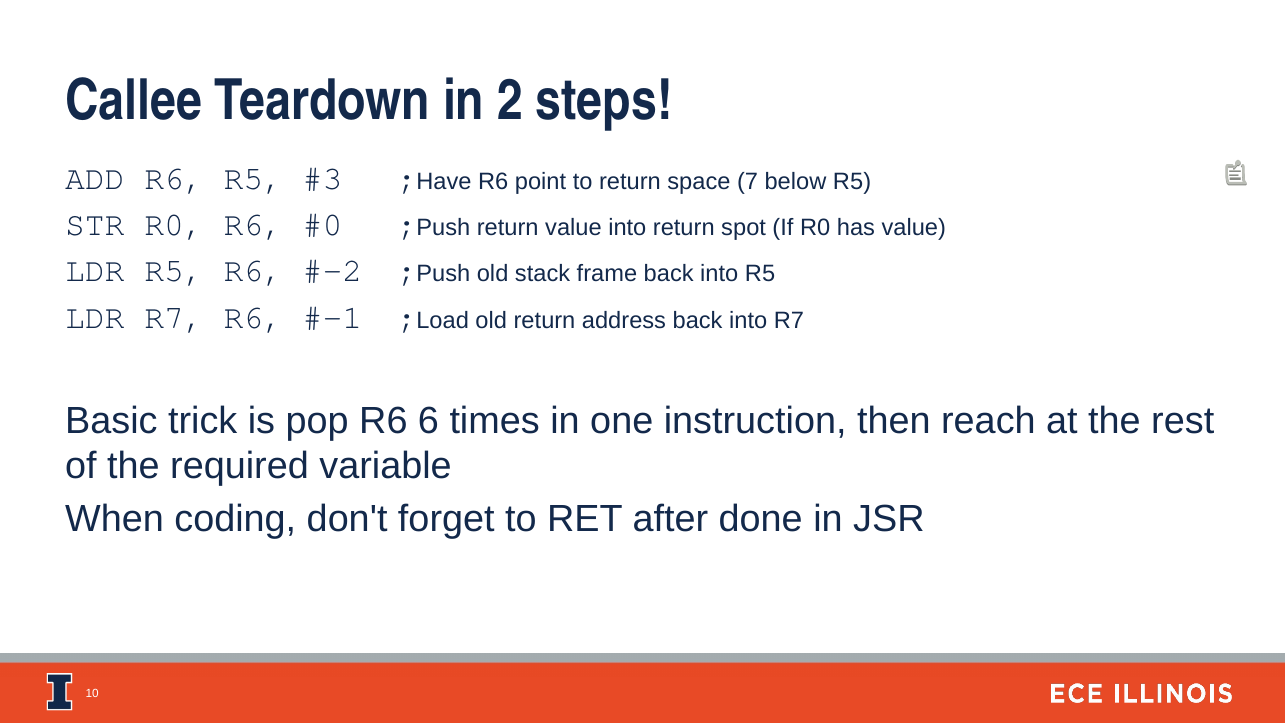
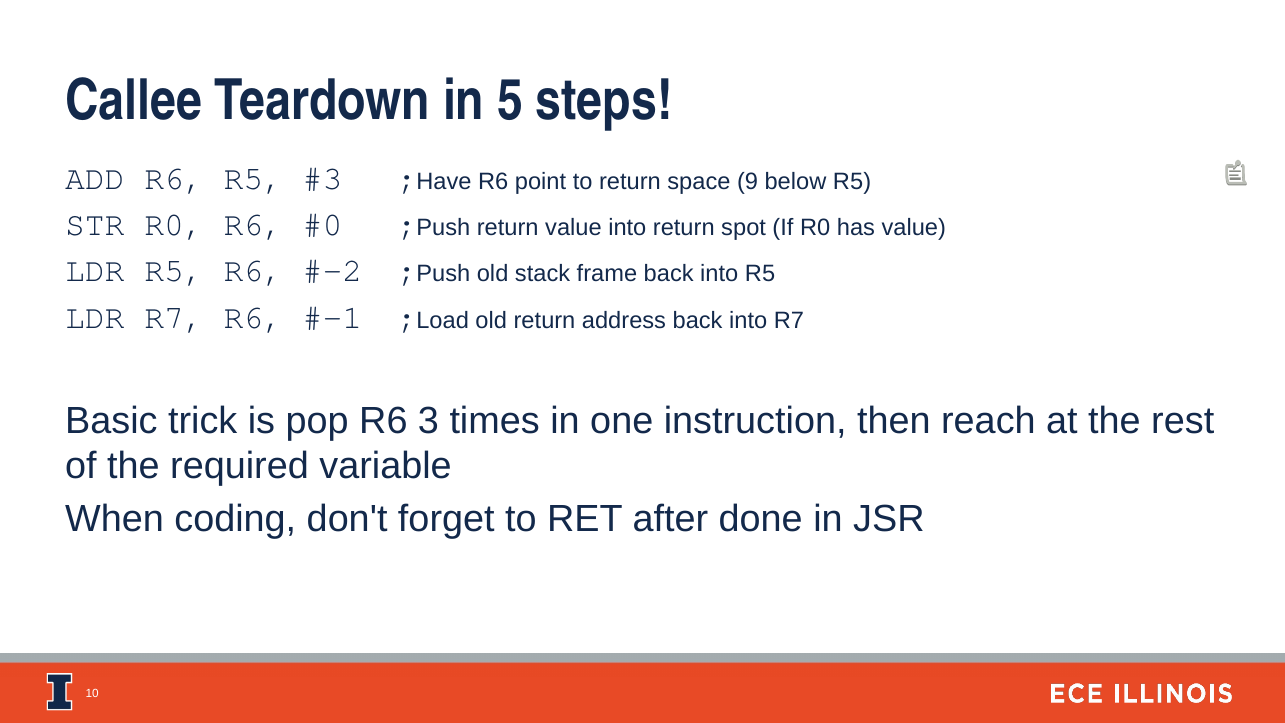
2: 2 -> 5
7: 7 -> 9
6: 6 -> 3
